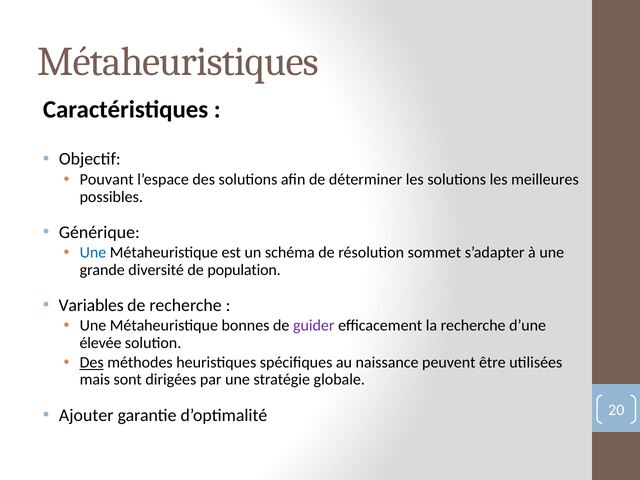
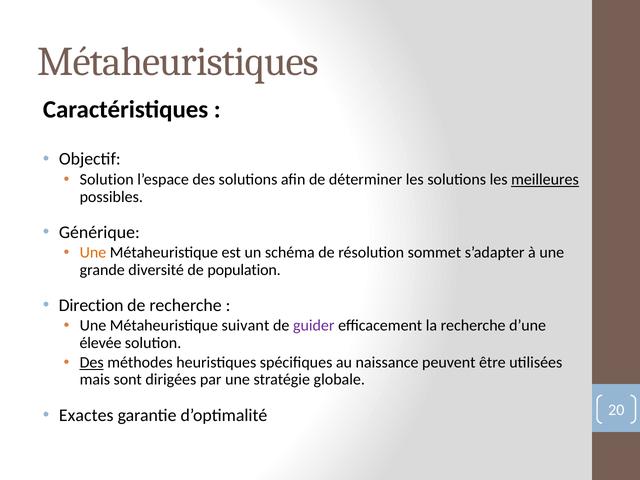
Pouvant at (107, 179): Pouvant -> Solution
meilleures underline: none -> present
Une at (93, 253) colour: blue -> orange
Variables: Variables -> Direction
bonnes: bonnes -> suivant
Ajouter: Ajouter -> Exactes
